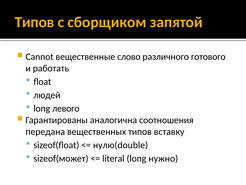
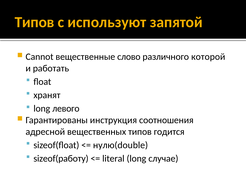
сборщиком: сборщиком -> используют
готового: готового -> которой
людей: людей -> хранят
аналогична: аналогична -> инструкция
передана: передана -> адресной
вставку: вставку -> годится
sizeof(может: sizeof(может -> sizeof(работу
нужно: нужно -> случае
